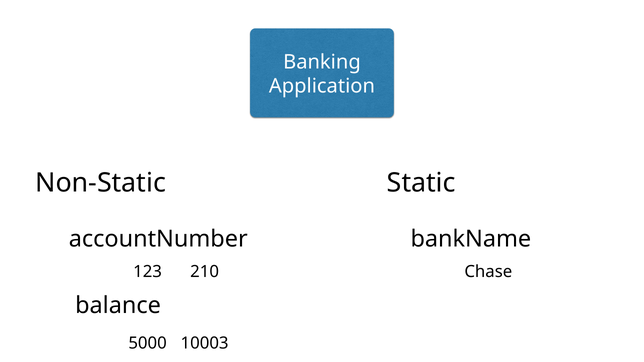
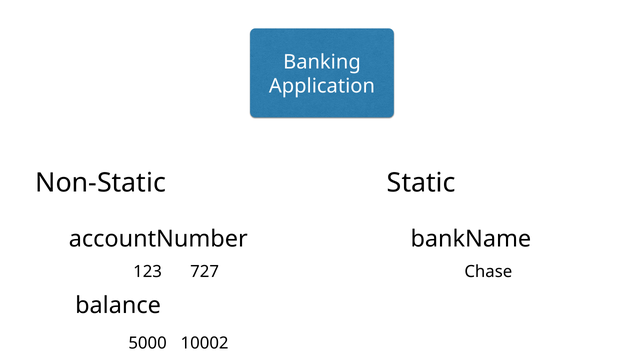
210: 210 -> 727
10003: 10003 -> 10002
